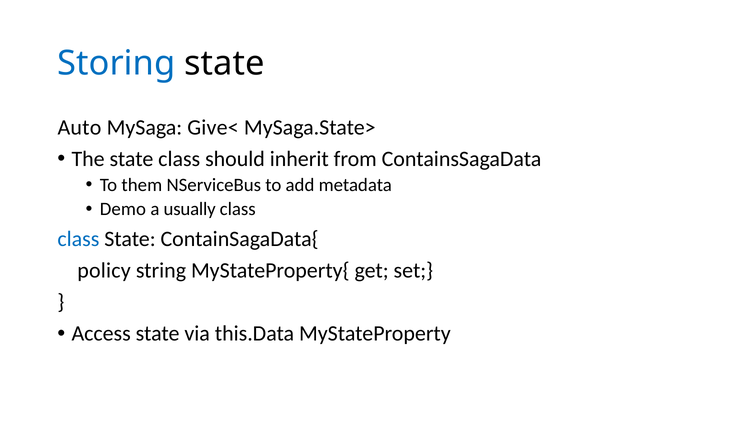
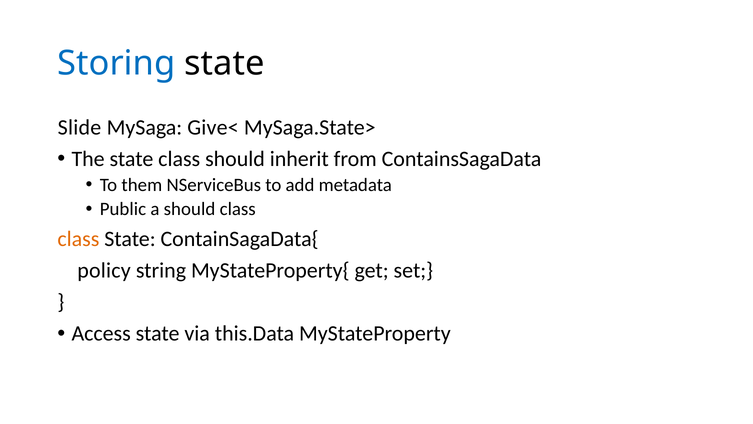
Auto: Auto -> Slide
Demo: Demo -> Public
a usually: usually -> should
class at (78, 239) colour: blue -> orange
